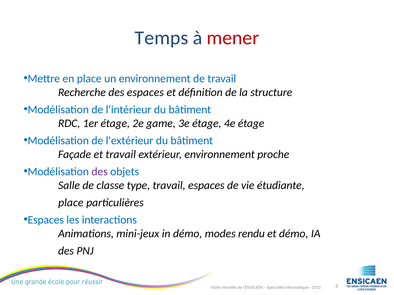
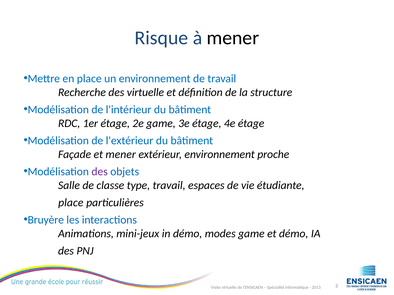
Temps: Temps -> Risque
mener at (233, 38) colour: red -> black
des espaces: espaces -> virtuelle
et travail: travail -> mener
Espaces at (46, 220): Espaces -> Bruyère
modes rendu: rendu -> game
